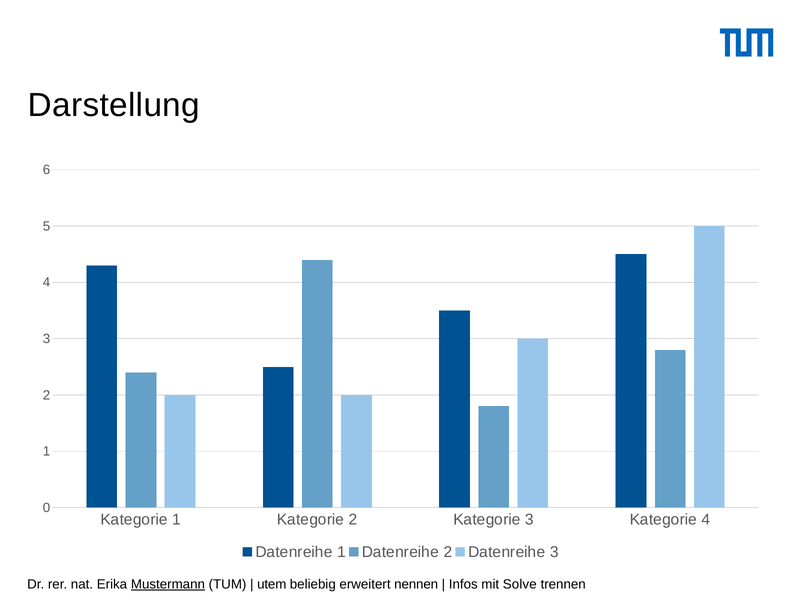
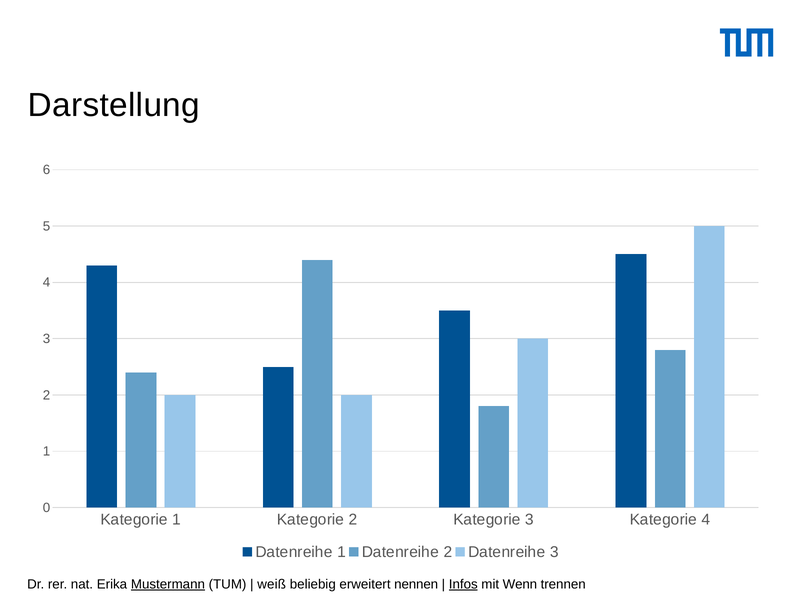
utem: utem -> weiß
Infos underline: none -> present
Solve: Solve -> Wenn
